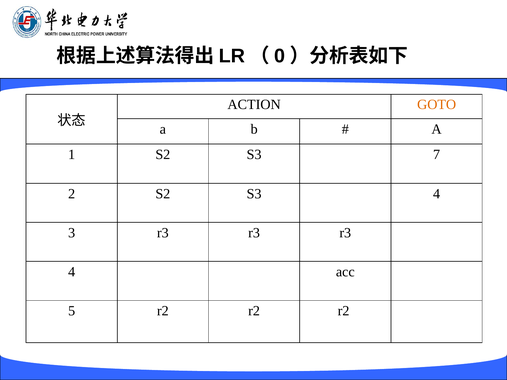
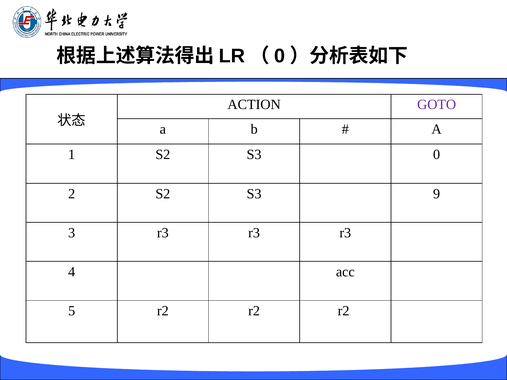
GOTO colour: orange -> purple
S3 7: 7 -> 0
S3 4: 4 -> 9
